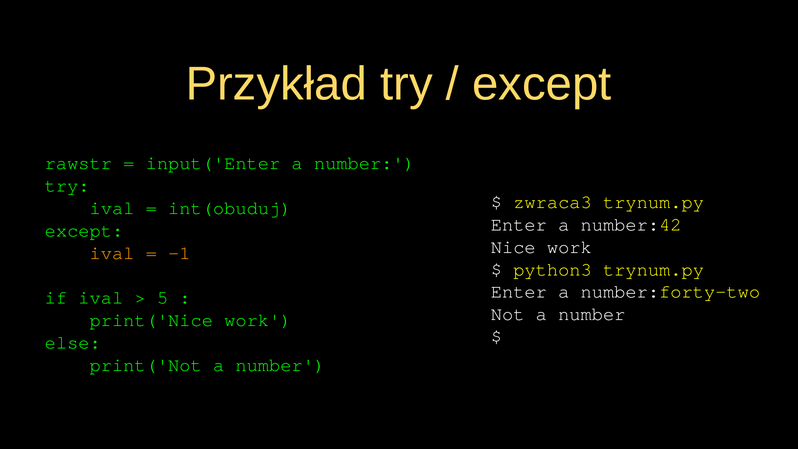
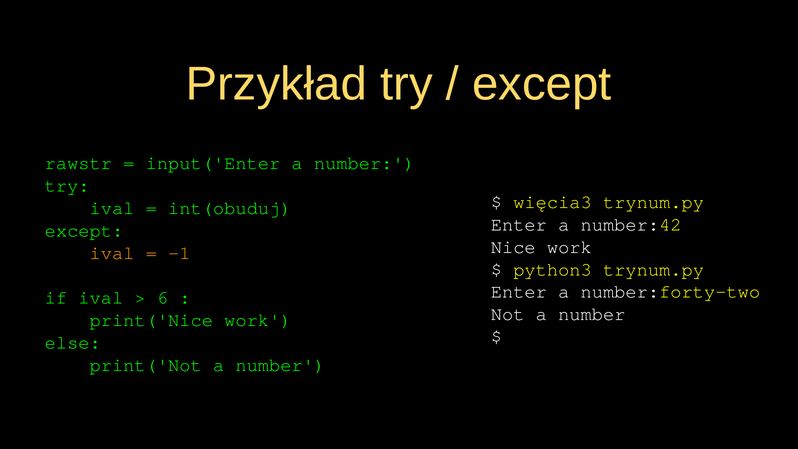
zwraca3: zwraca3 -> więcia3
5: 5 -> 6
